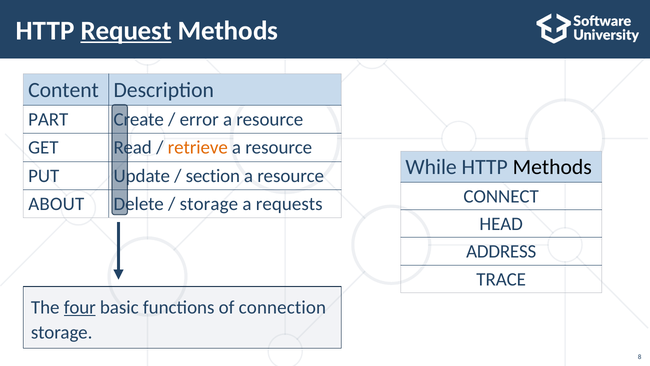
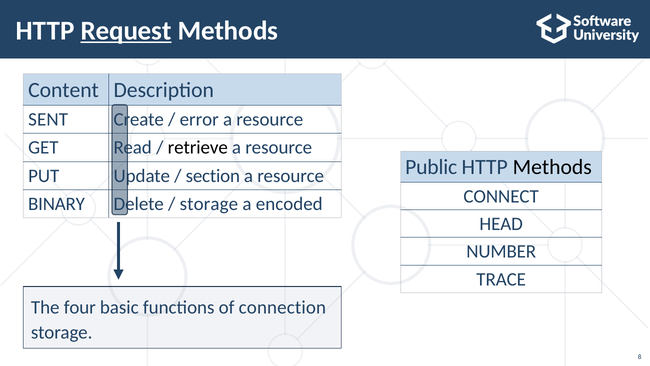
PART: PART -> SENT
retrieve colour: orange -> black
While: While -> Public
ABOUT: ABOUT -> BINARY
requests: requests -> encoded
ADDRESS: ADDRESS -> NUMBER
four underline: present -> none
